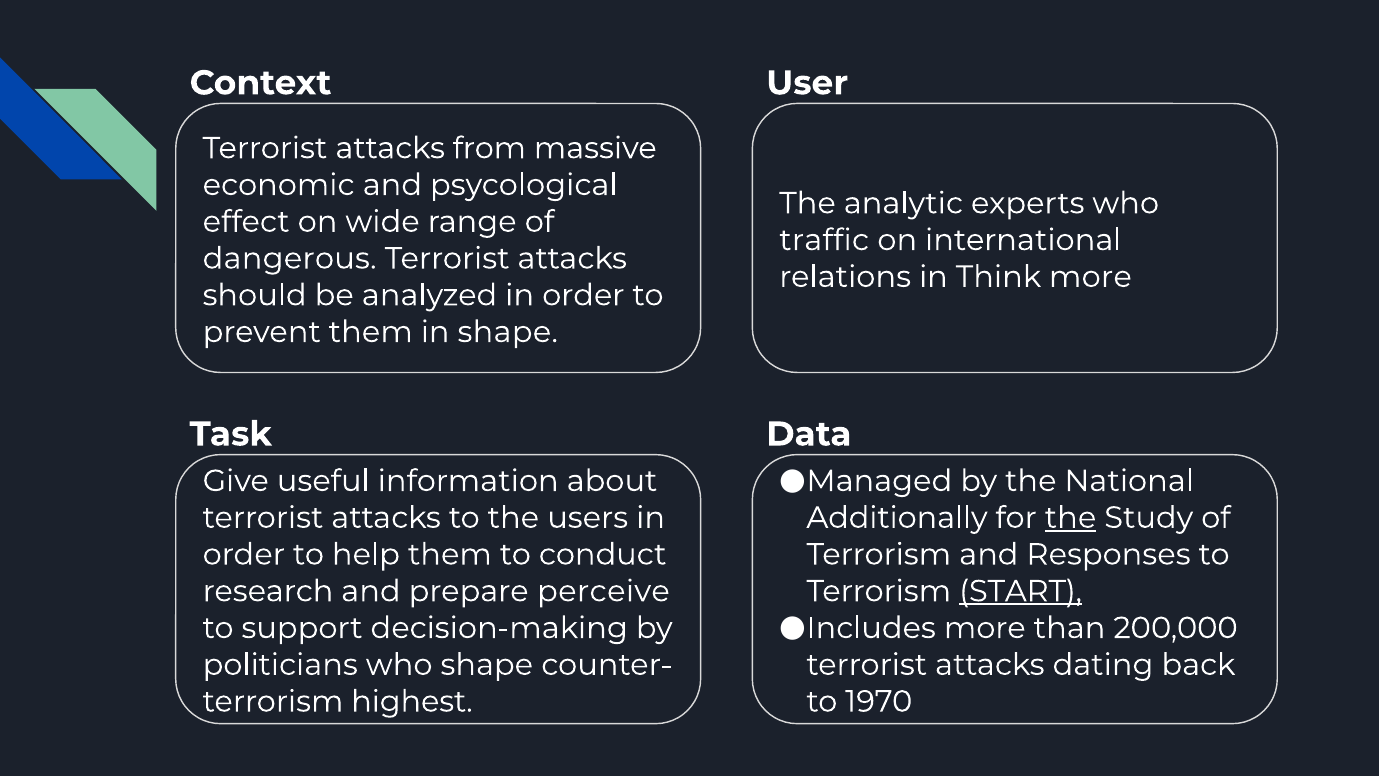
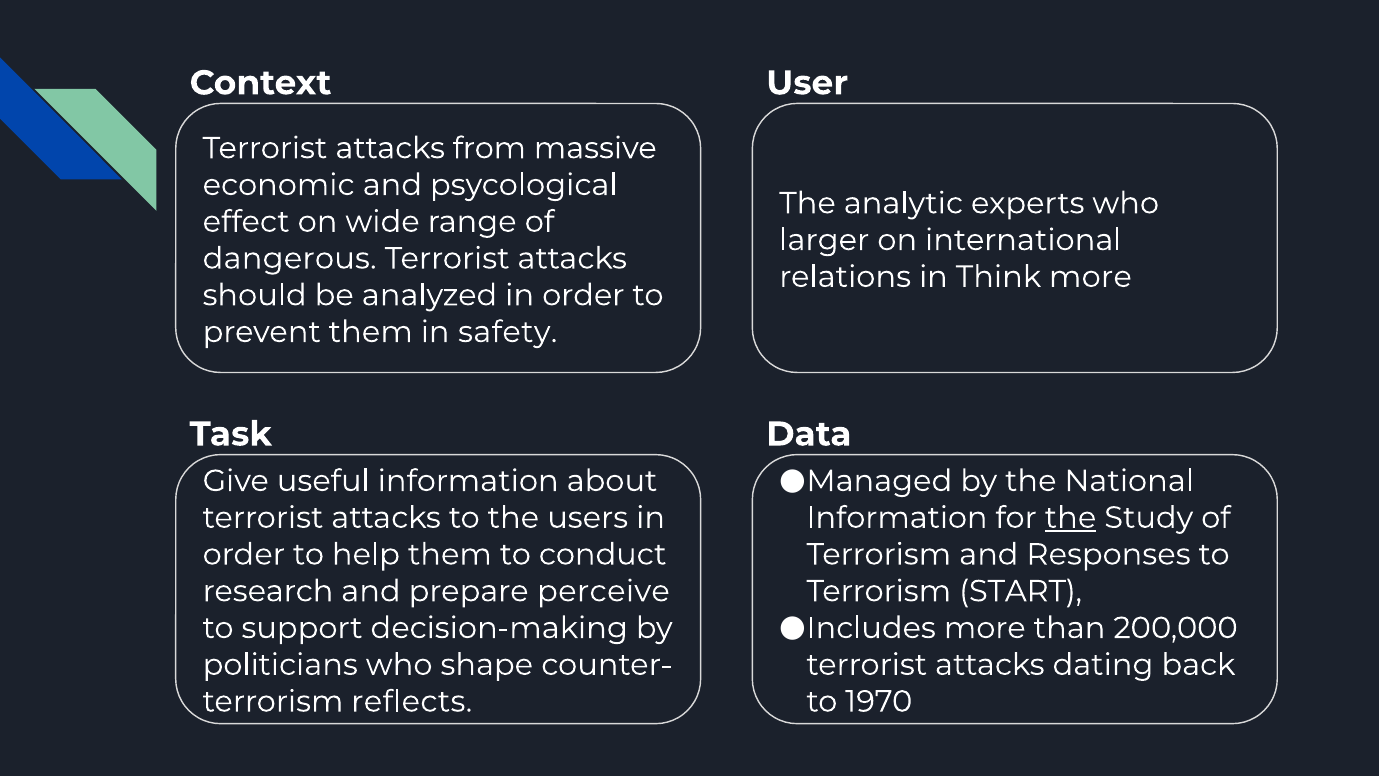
traffic: traffic -> larger
in shape: shape -> safety
Additionally at (897, 517): Additionally -> Information
START underline: present -> none
highest: highest -> reflects
